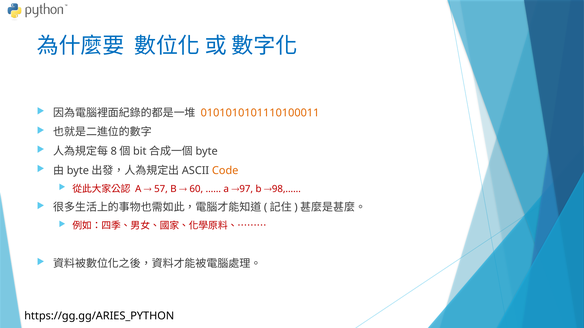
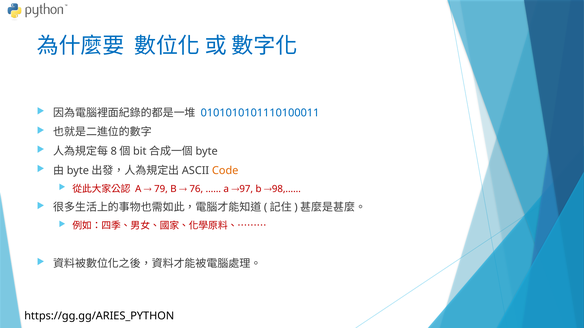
0101010101110100011 colour: orange -> blue
57: 57 -> 79
60: 60 -> 76
